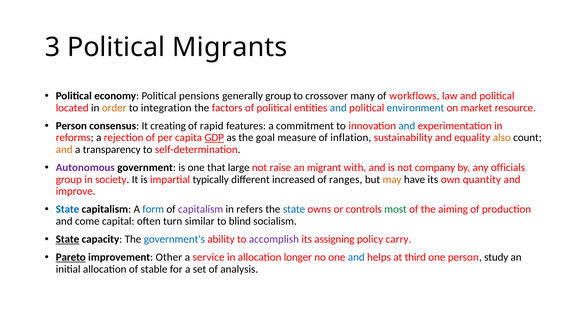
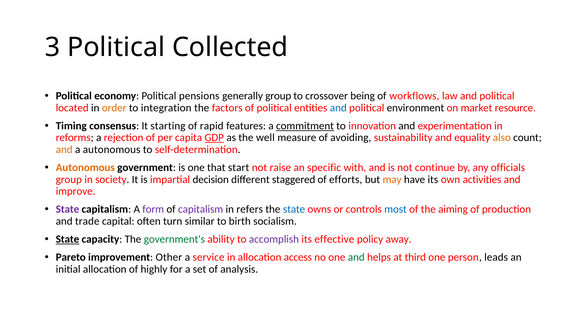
Migrants: Migrants -> Collected
many: many -> being
environment colour: blue -> black
Person at (71, 126): Person -> Timing
creating: creating -> starting
commitment underline: none -> present
and at (407, 126) colour: blue -> black
goal: goal -> well
inflation: inflation -> avoiding
a transparency: transparency -> autonomous
Autonomous at (85, 168) colour: purple -> orange
large: large -> start
migrant: migrant -> specific
company: company -> continue
typically: typically -> decision
increased: increased -> staggered
ranges: ranges -> efforts
quantity: quantity -> activities
State at (68, 209) colour: blue -> purple
form colour: blue -> purple
most colour: green -> blue
come: come -> trade
blind: blind -> birth
government's colour: blue -> green
assigning: assigning -> effective
carry: carry -> away
Pareto underline: present -> none
longer: longer -> access
and at (356, 257) colour: blue -> green
study: study -> leads
stable: stable -> highly
